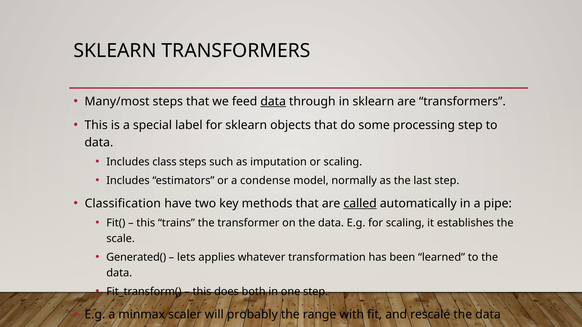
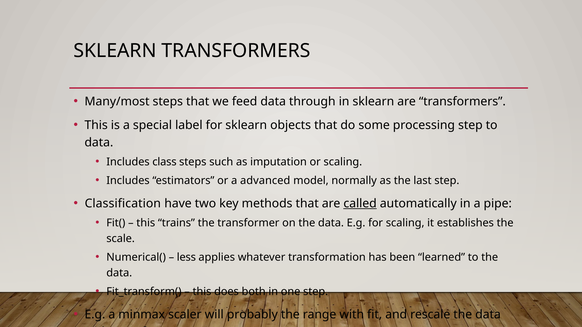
data at (273, 102) underline: present -> none
condense: condense -> advanced
Generated(: Generated( -> Numerical(
lets: lets -> less
